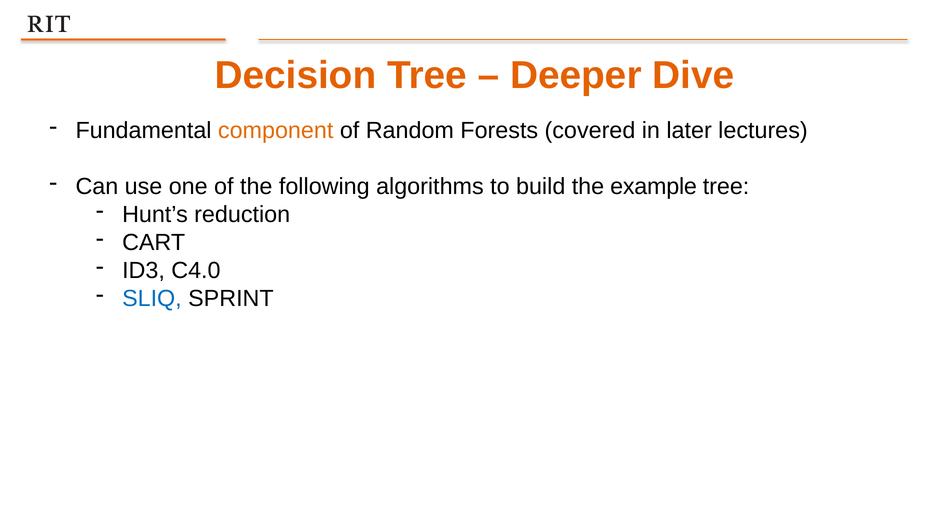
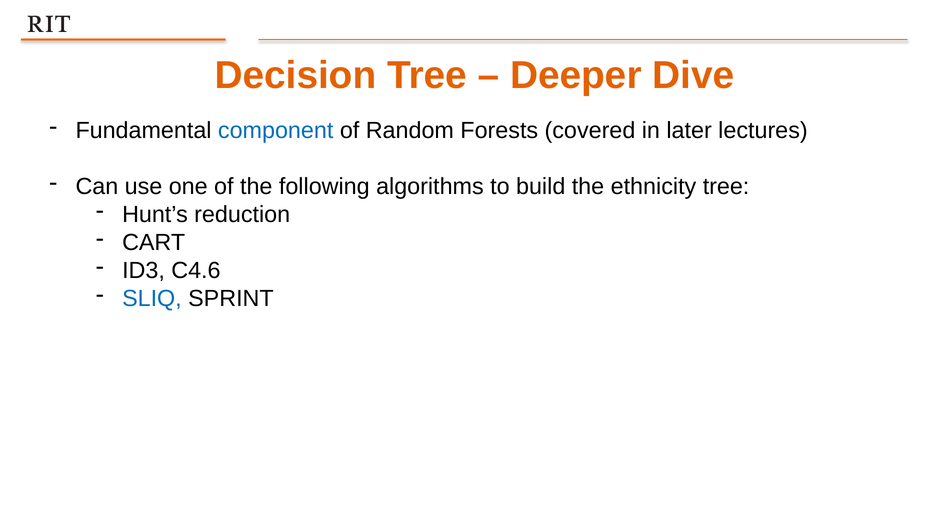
component colour: orange -> blue
example: example -> ethnicity
C4.0: C4.0 -> C4.6
